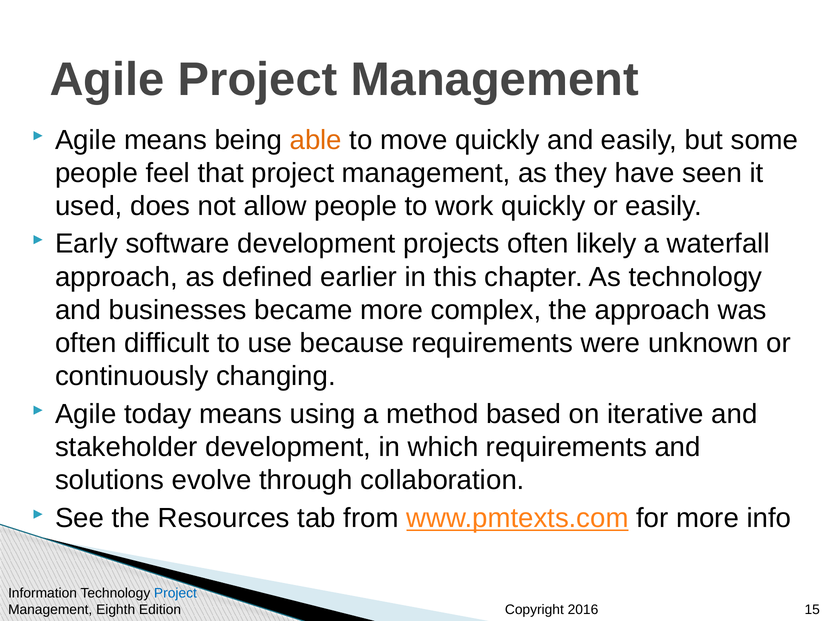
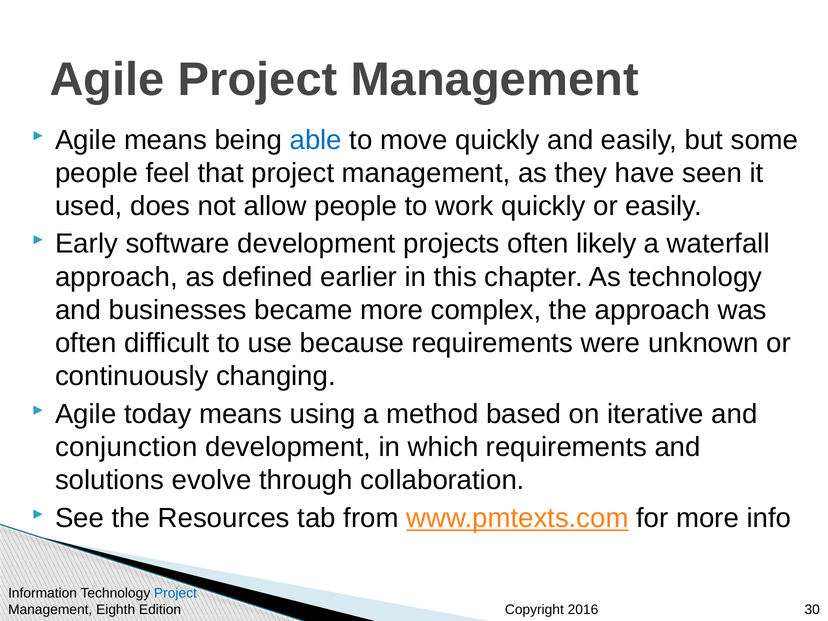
able colour: orange -> blue
stakeholder: stakeholder -> conjunction
15: 15 -> 30
